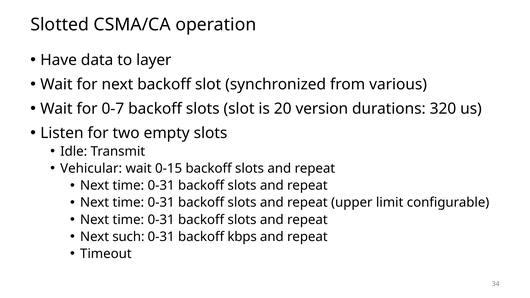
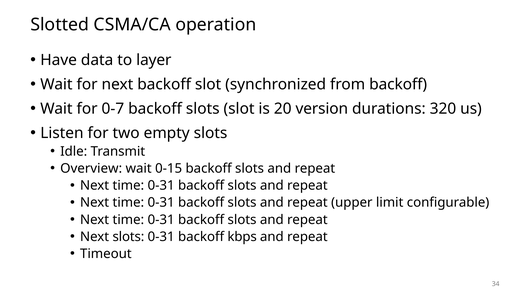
from various: various -> backoff
Vehicular: Vehicular -> Overview
Next such: such -> slots
